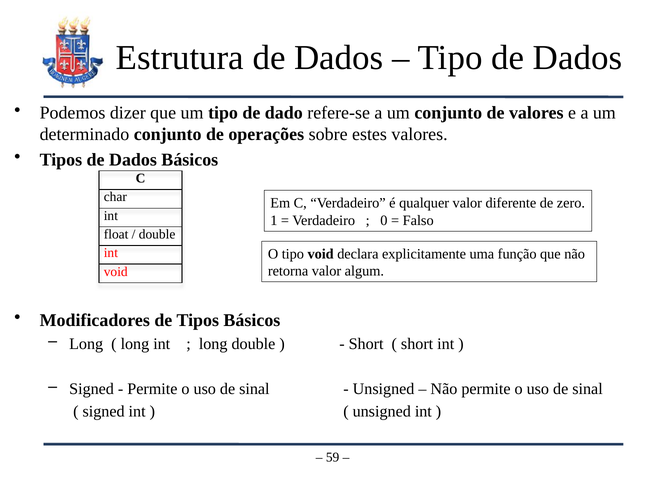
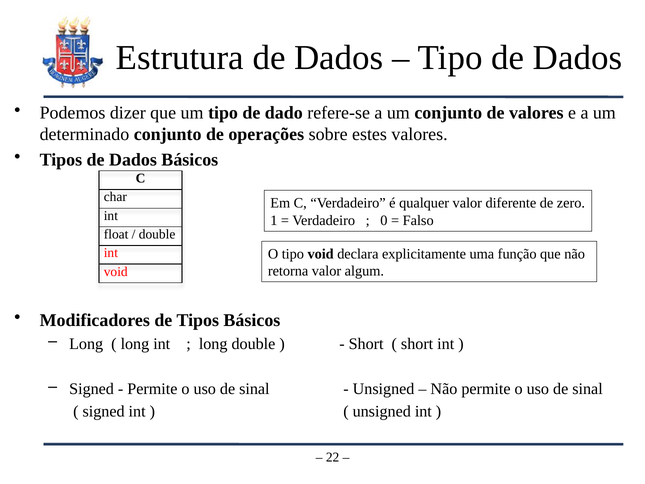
59: 59 -> 22
